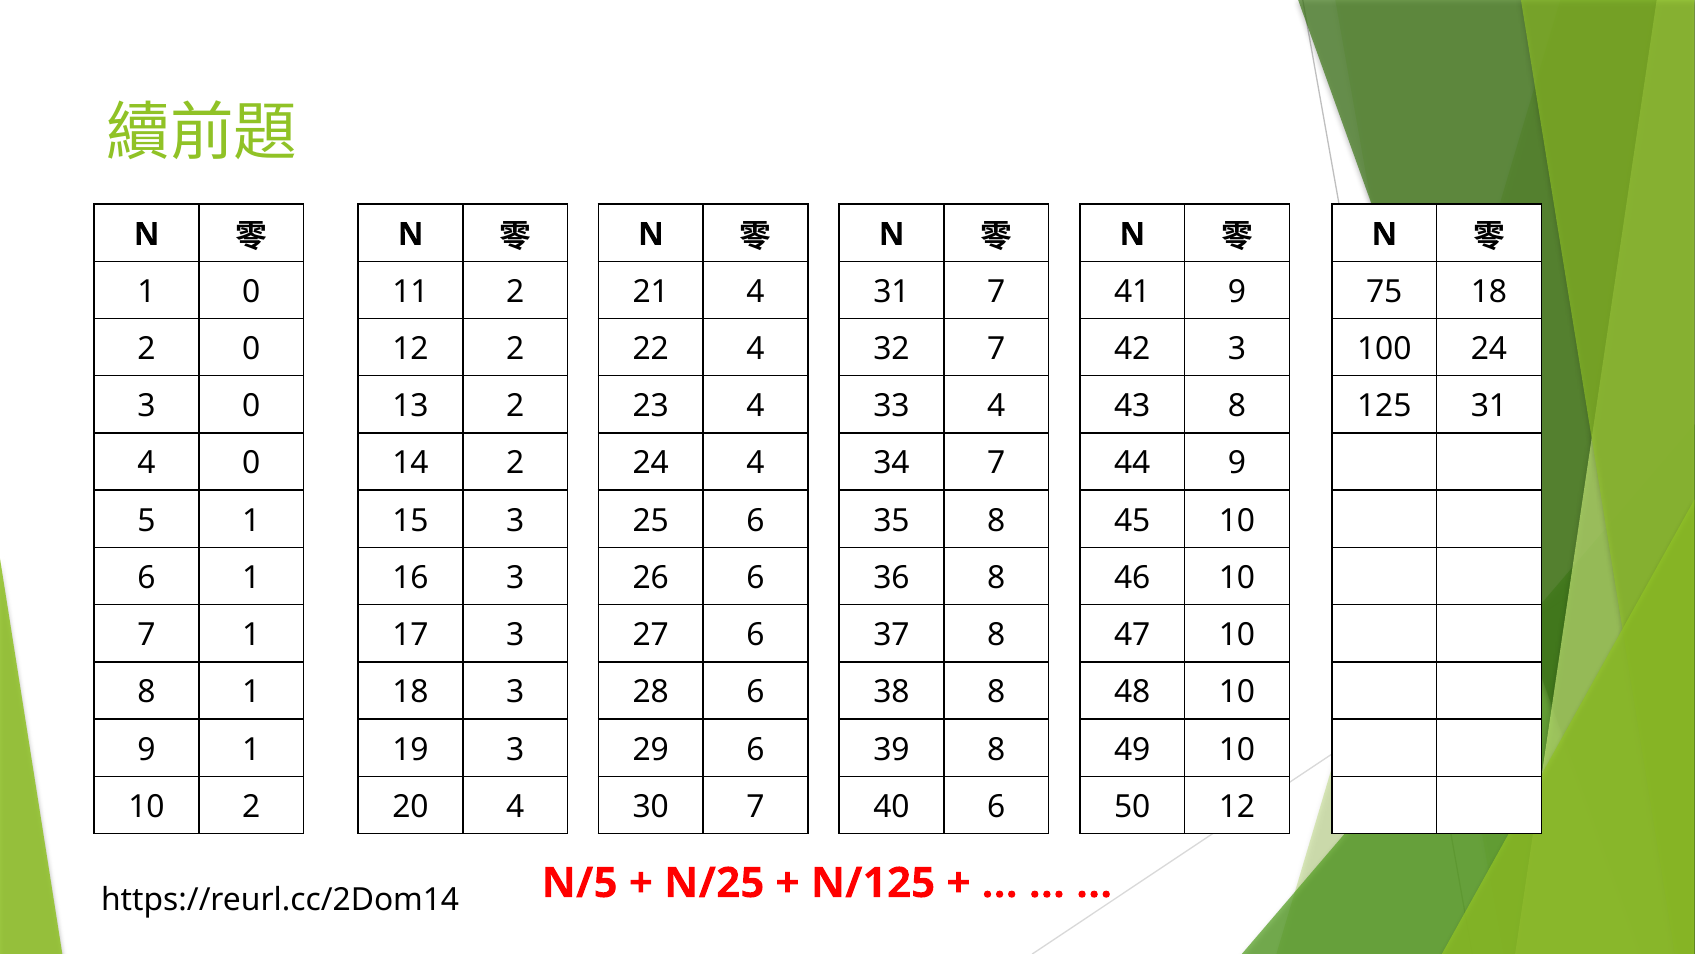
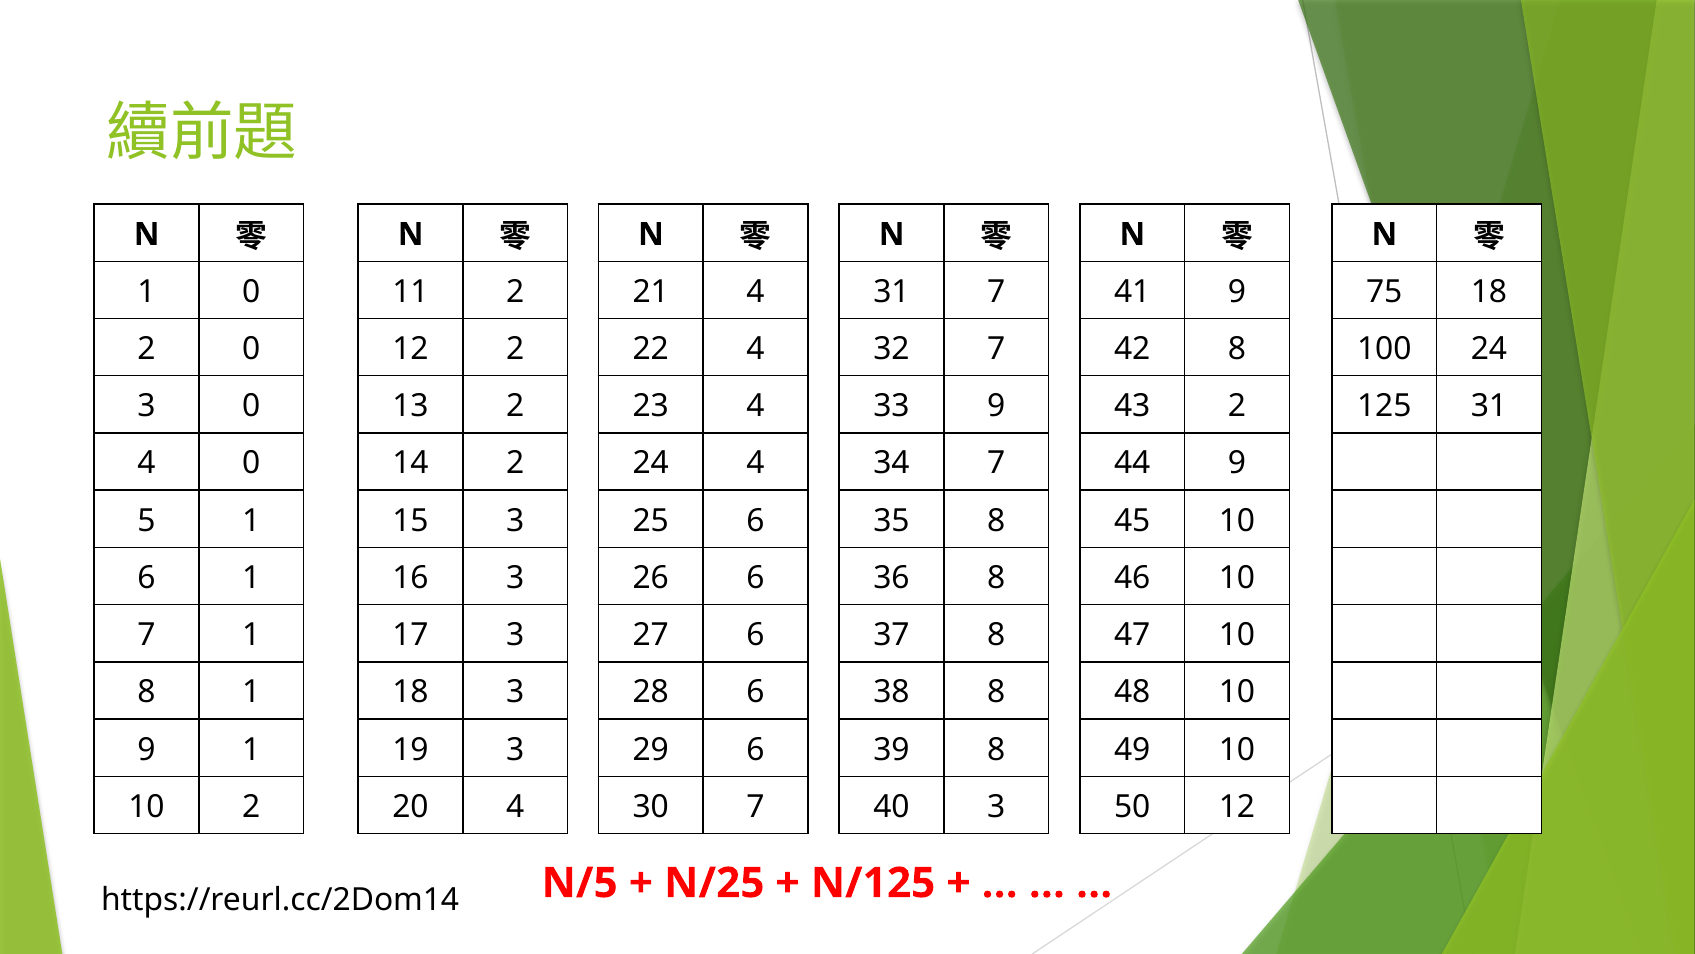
42 3: 3 -> 8
33 4: 4 -> 9
43 8: 8 -> 2
40 6: 6 -> 3
